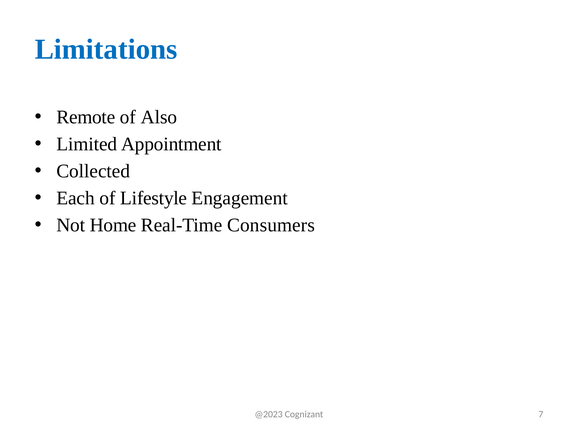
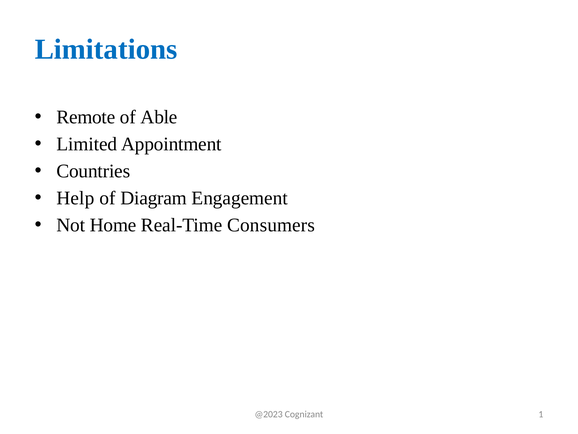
Also: Also -> Able
Collected: Collected -> Countries
Each: Each -> Help
Lifestyle: Lifestyle -> Diagram
7: 7 -> 1
